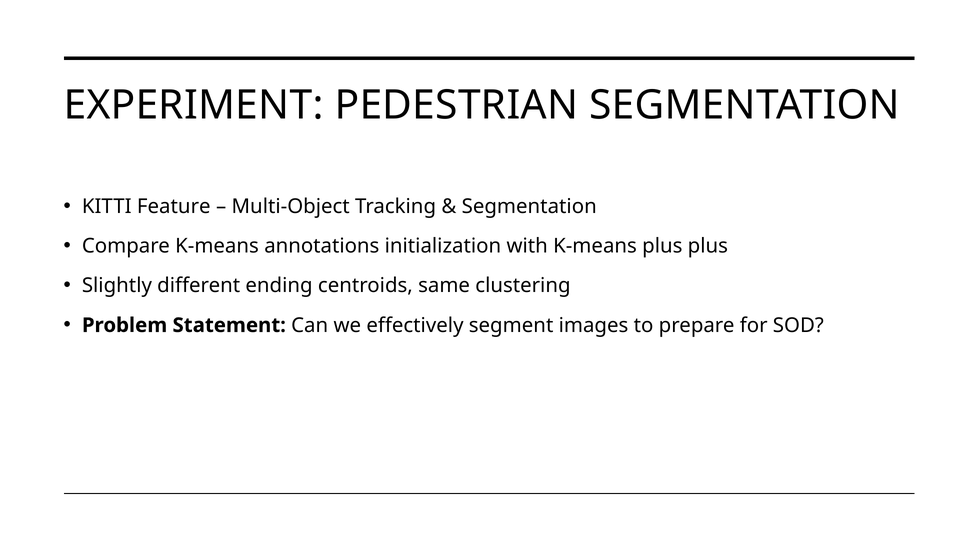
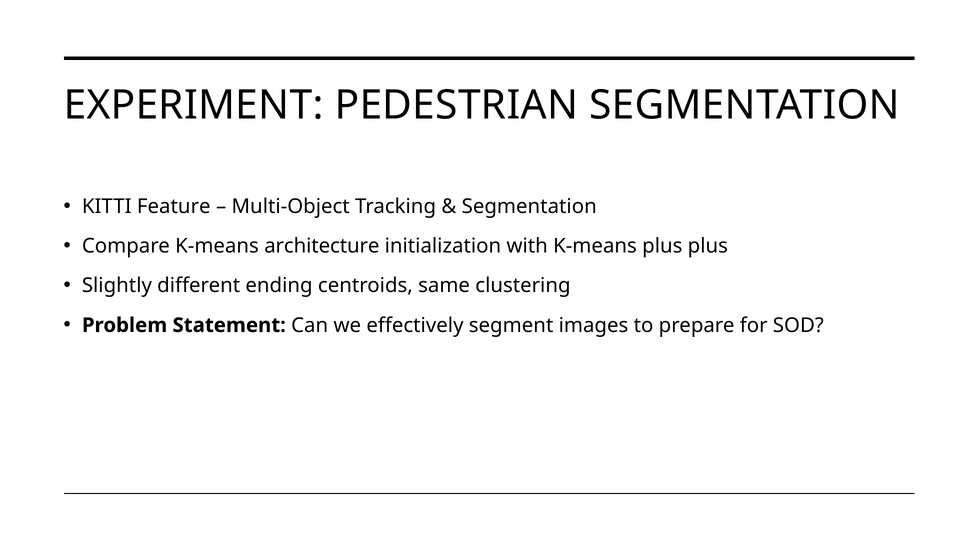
annotations: annotations -> architecture
